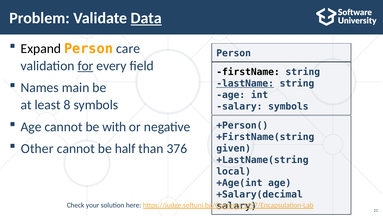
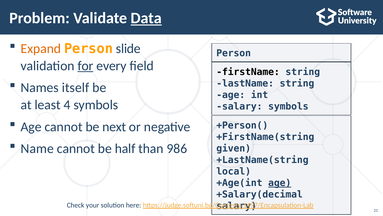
Expand colour: black -> orange
care: care -> slide
lastName underline: present -> none
main: main -> itself
8: 8 -> 4
with: with -> next
Other: Other -> Name
376: 376 -> 986
age at (280, 183) underline: none -> present
